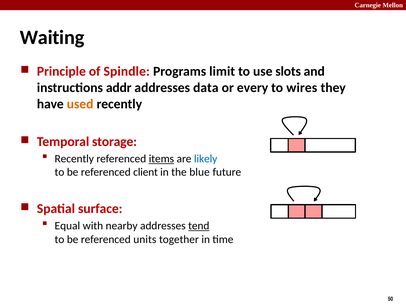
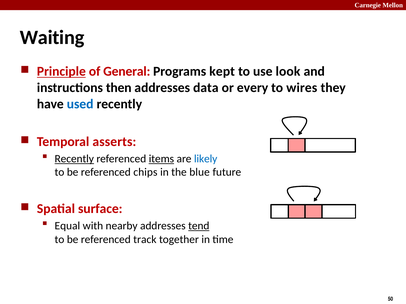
Principle underline: none -> present
Spindle: Spindle -> General
limit: limit -> kept
slots: slots -> look
addr: addr -> then
used colour: orange -> blue
storage: storage -> asserts
Recently at (74, 159) underline: none -> present
client: client -> chips
units: units -> track
